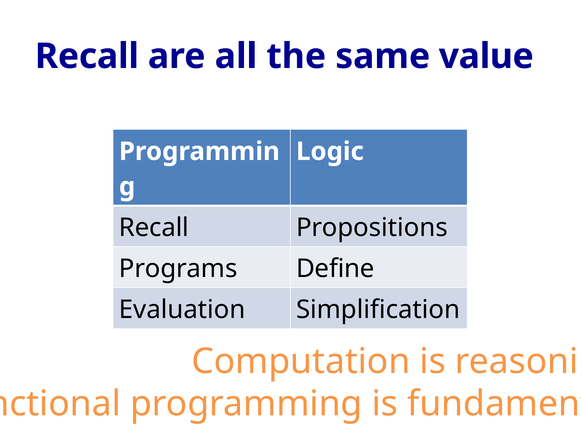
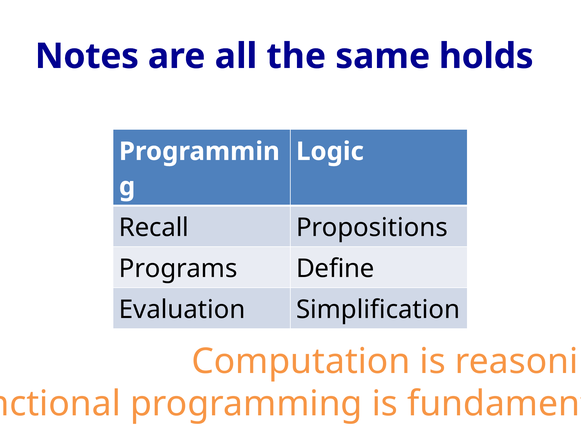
Recall at (87, 56): Recall -> Notes
value: value -> holds
